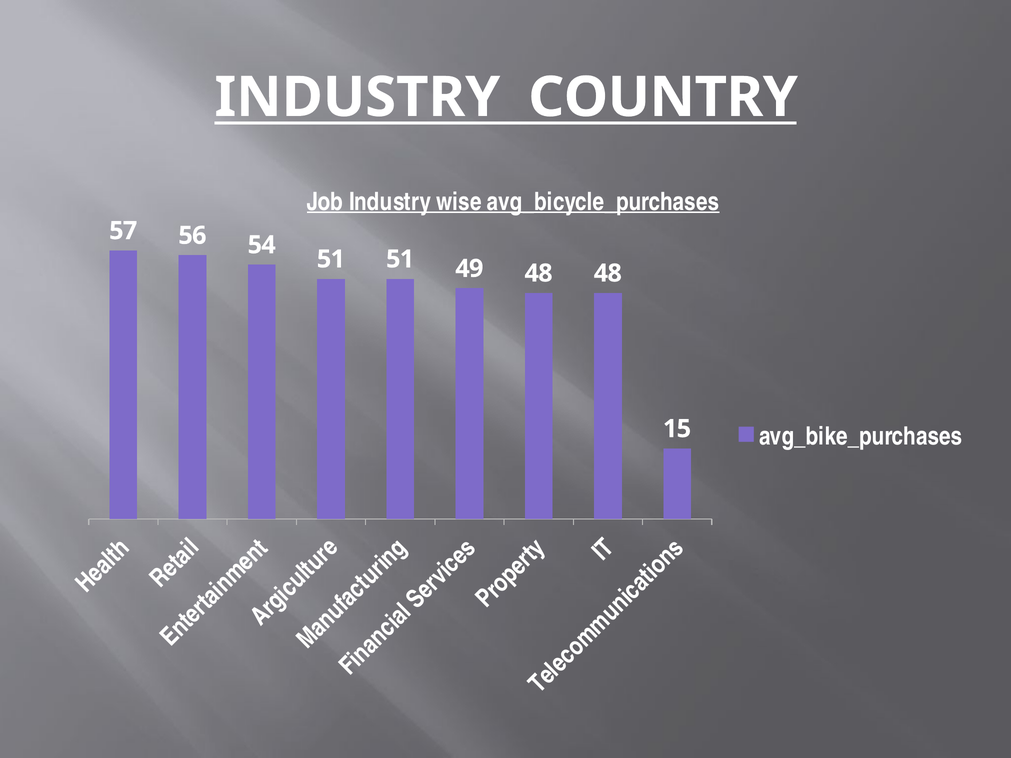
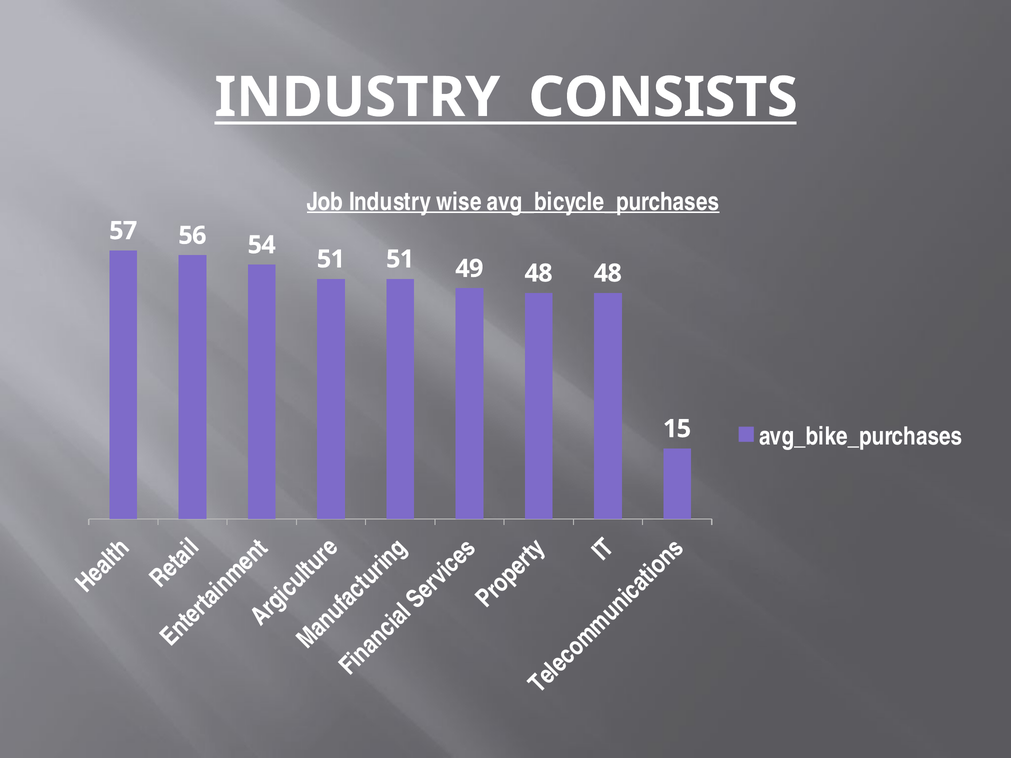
COUNTRY: COUNTRY -> CONSISTS
